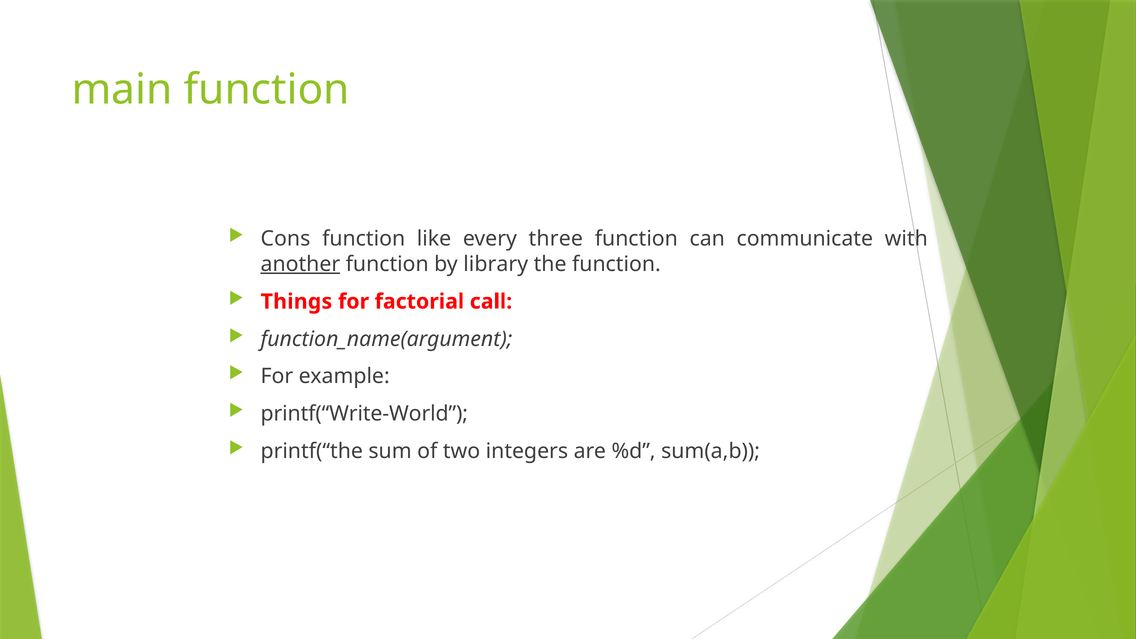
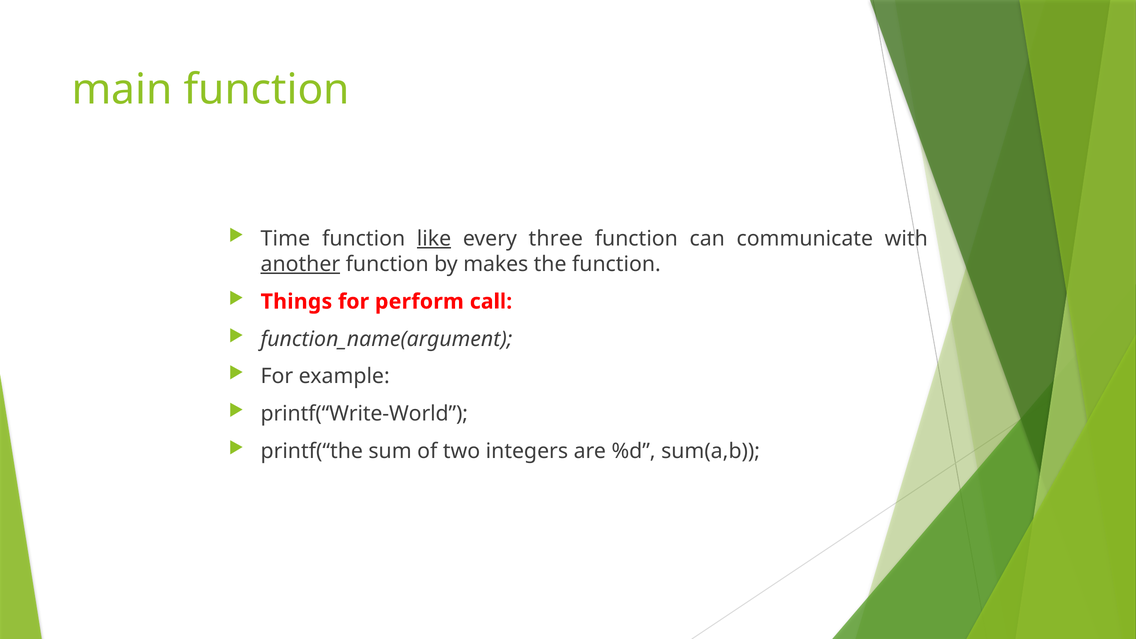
Cons: Cons -> Time
like underline: none -> present
library: library -> makes
factorial: factorial -> perform
